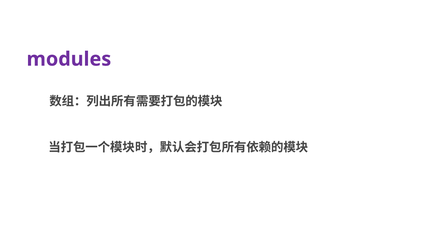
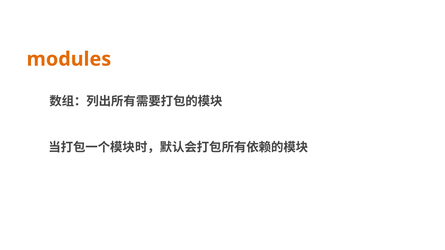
modules colour: purple -> orange
